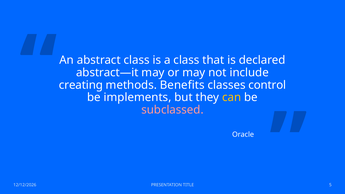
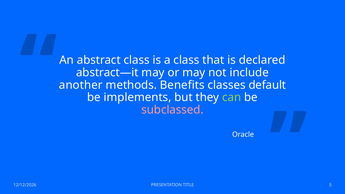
creating: creating -> another
control: control -> default
can colour: yellow -> light green
